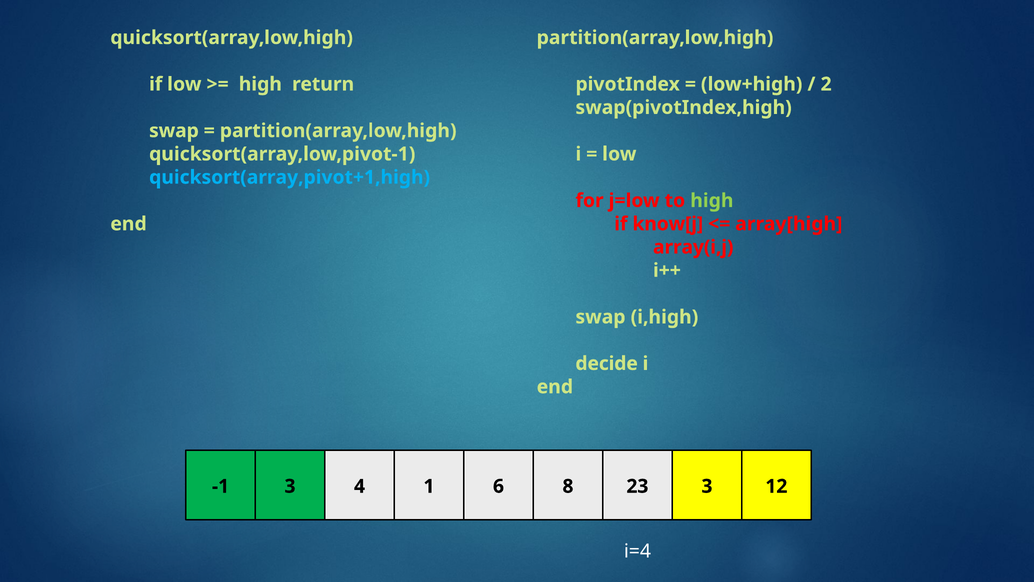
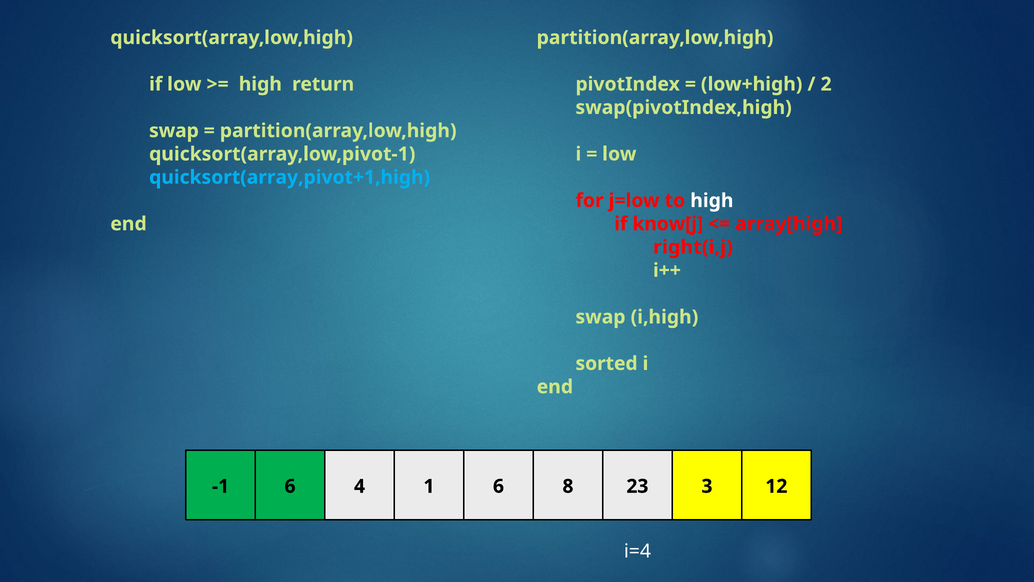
high at (712, 200) colour: light green -> white
array(i,j: array(i,j -> right(i,j
decide: decide -> sorted
-1 3: 3 -> 6
